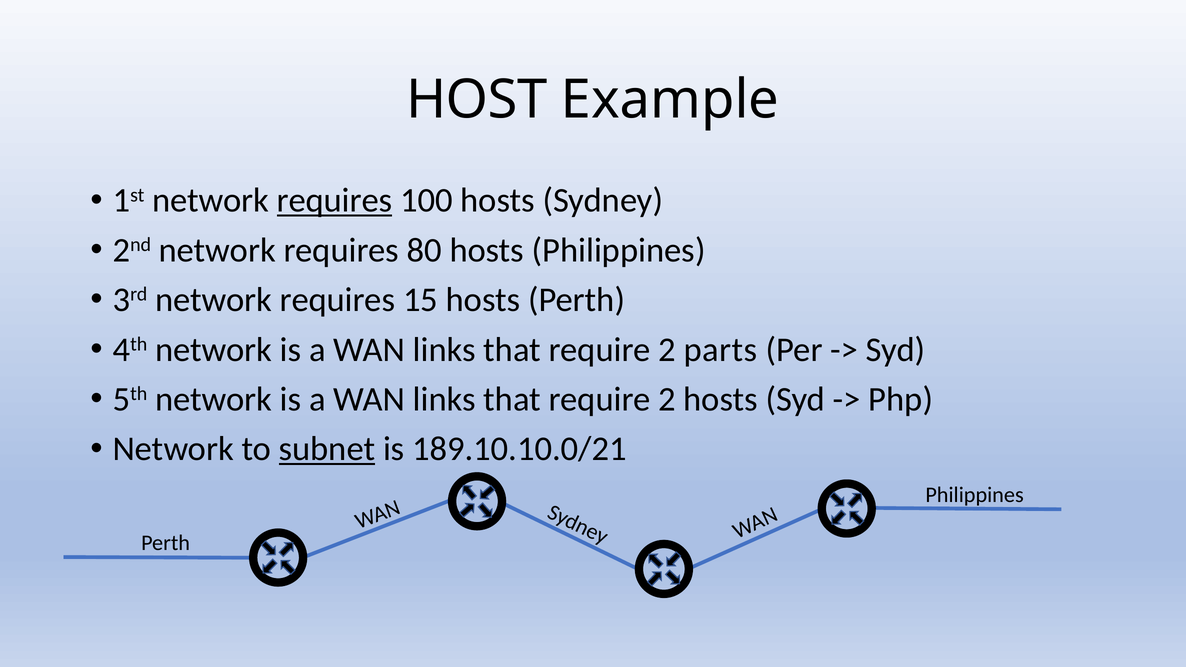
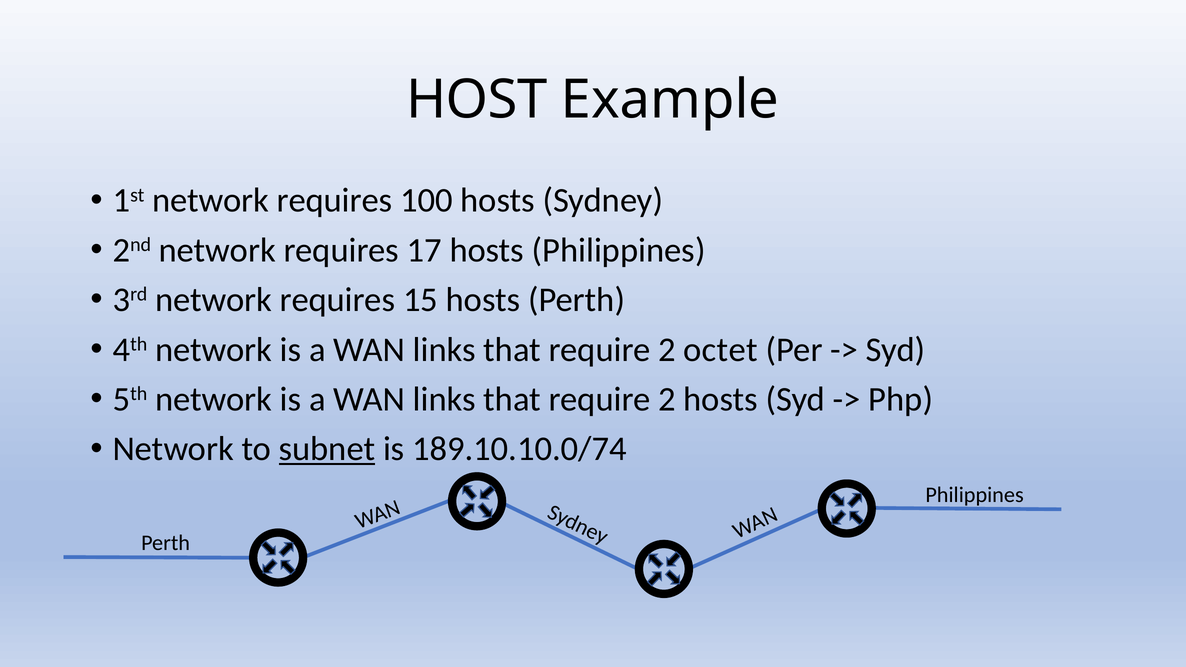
requires at (335, 201) underline: present -> none
80: 80 -> 17
parts: parts -> octet
189.10.10.0/21: 189.10.10.0/21 -> 189.10.10.0/74
